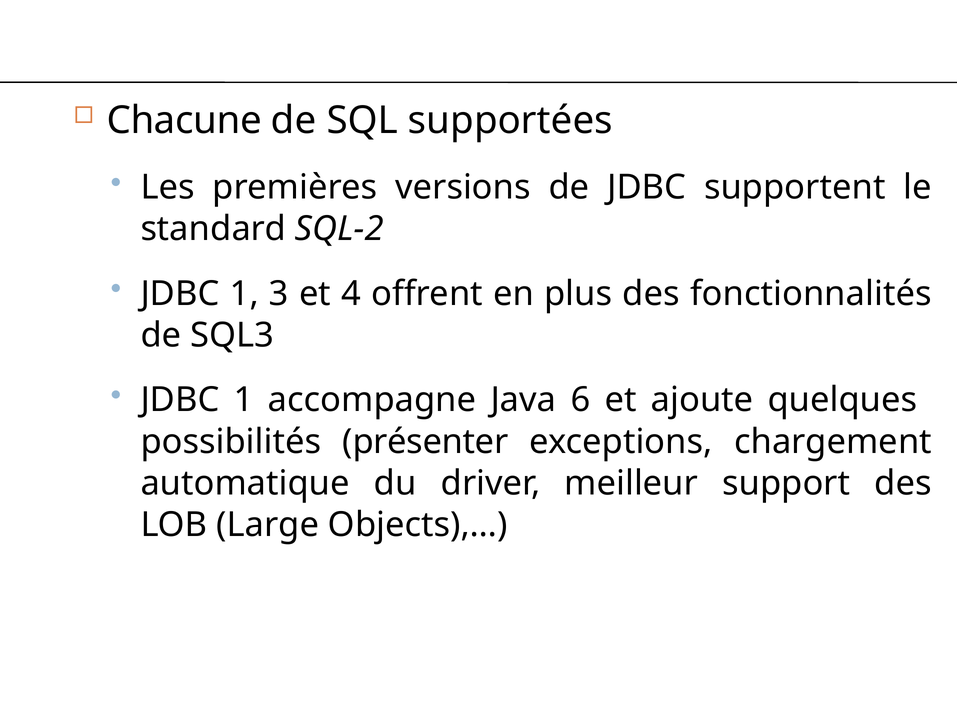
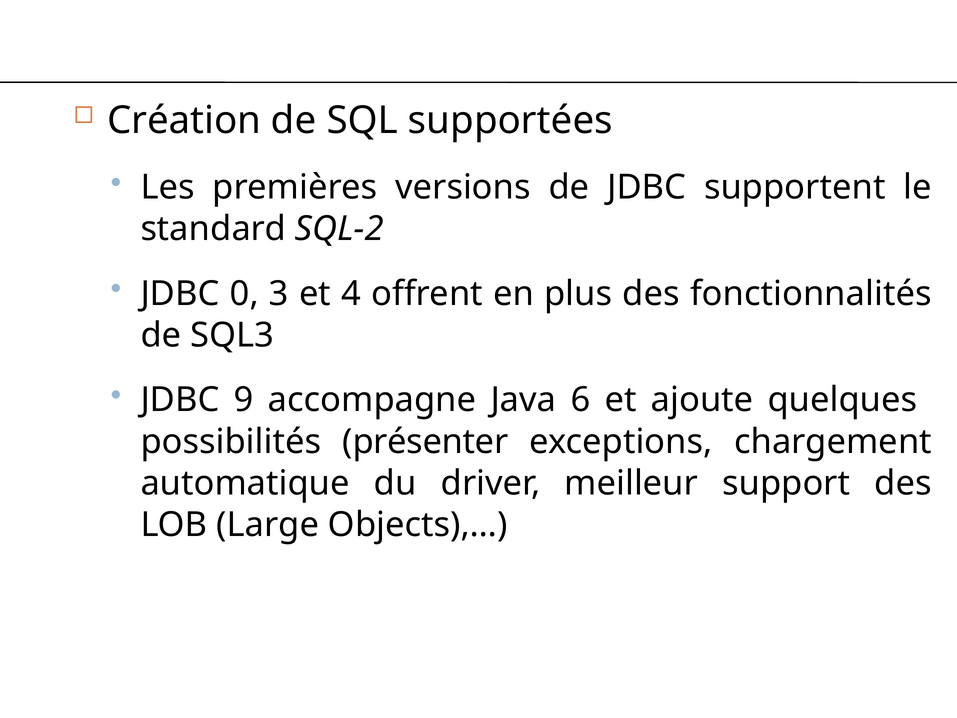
Chacune: Chacune -> Création
1 at (244, 294): 1 -> 0
1 at (244, 400): 1 -> 9
